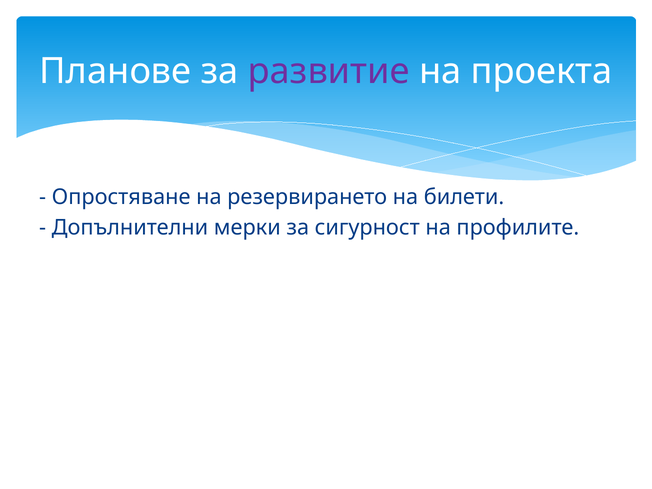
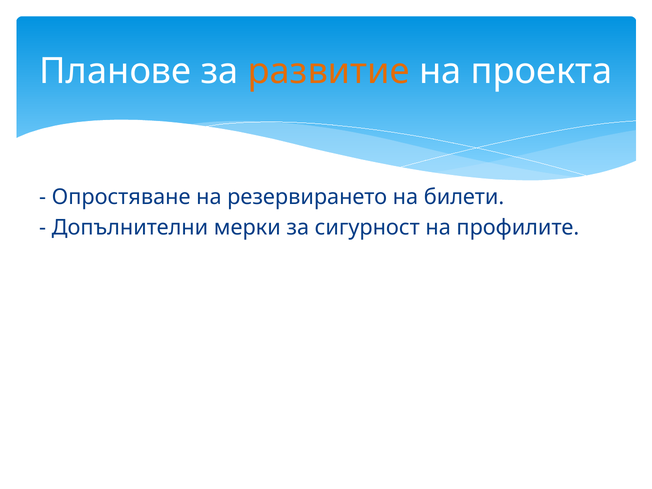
развитие colour: purple -> orange
